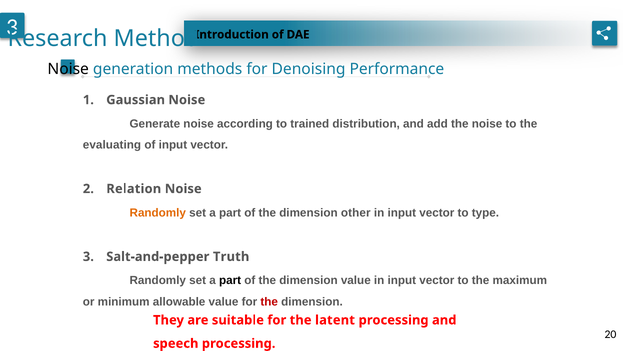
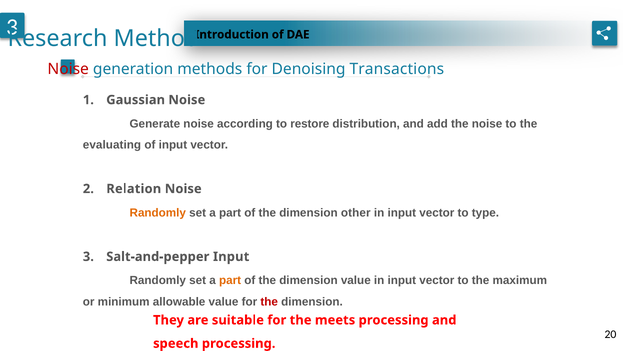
Noise at (68, 69) colour: black -> red
Performance: Performance -> Transactions
trained: trained -> restore
Salt-and-pepper Truth: Truth -> Input
part at (230, 280) colour: black -> orange
latent: latent -> meets
